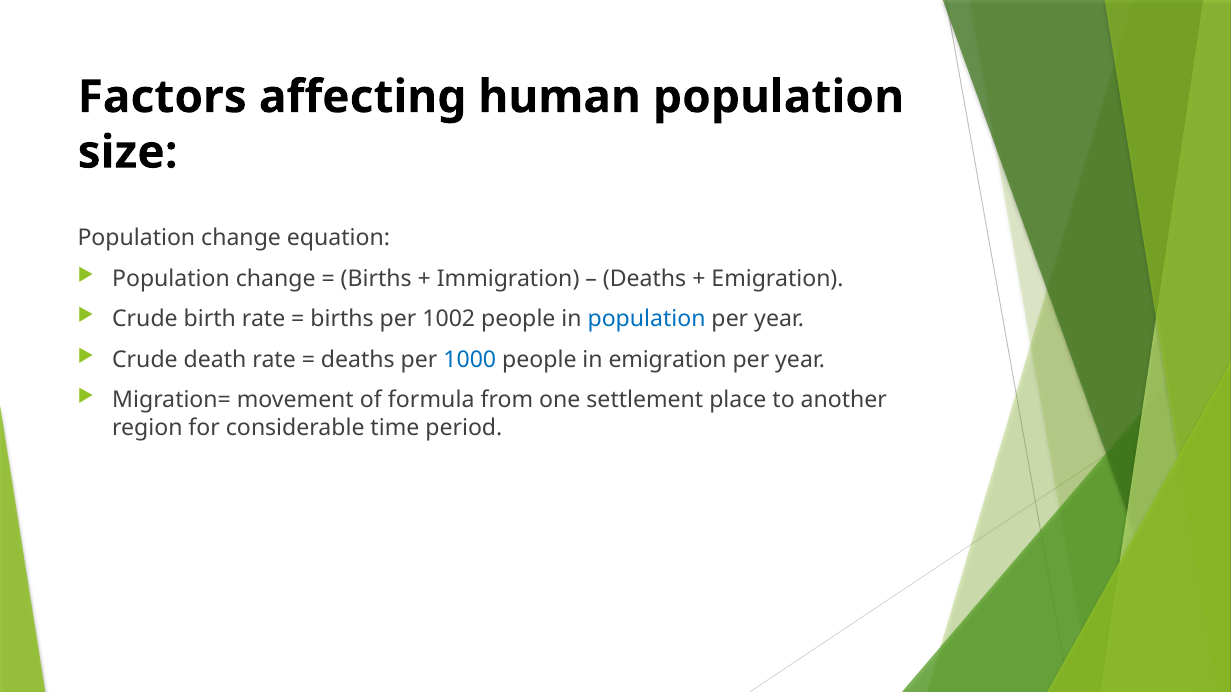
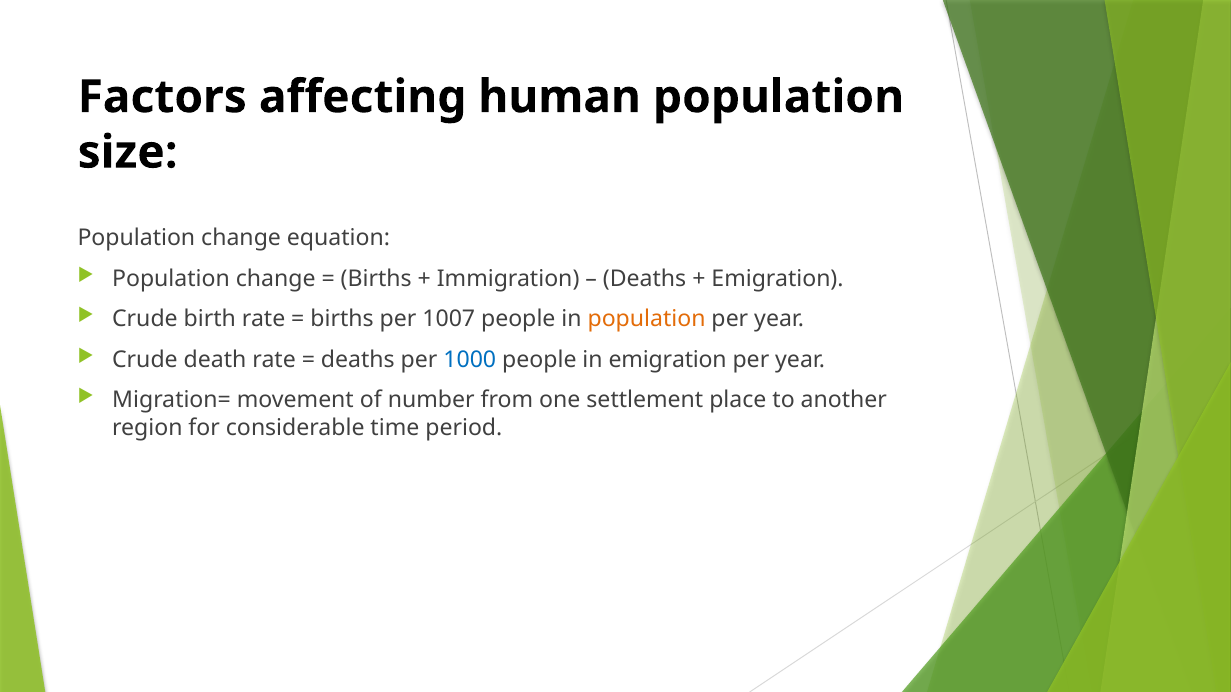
1002: 1002 -> 1007
population at (647, 319) colour: blue -> orange
formula: formula -> number
